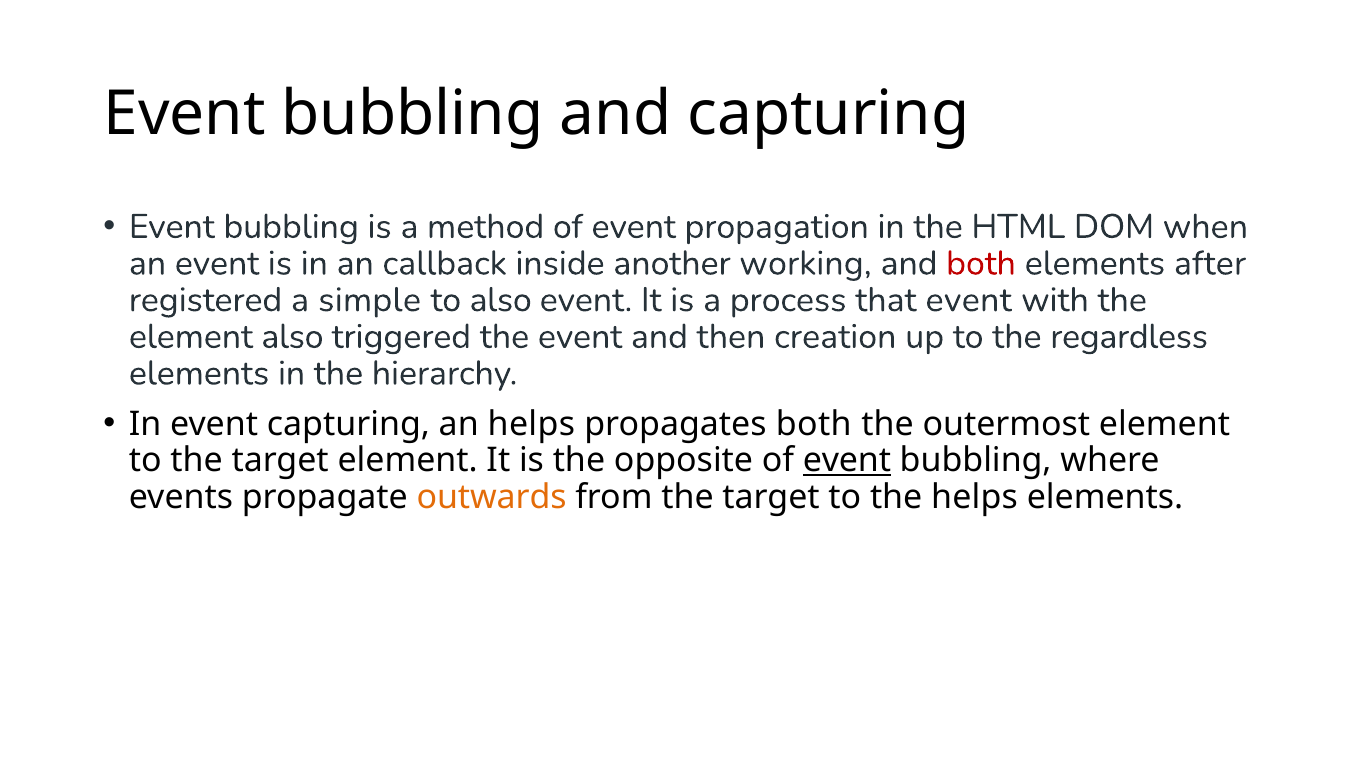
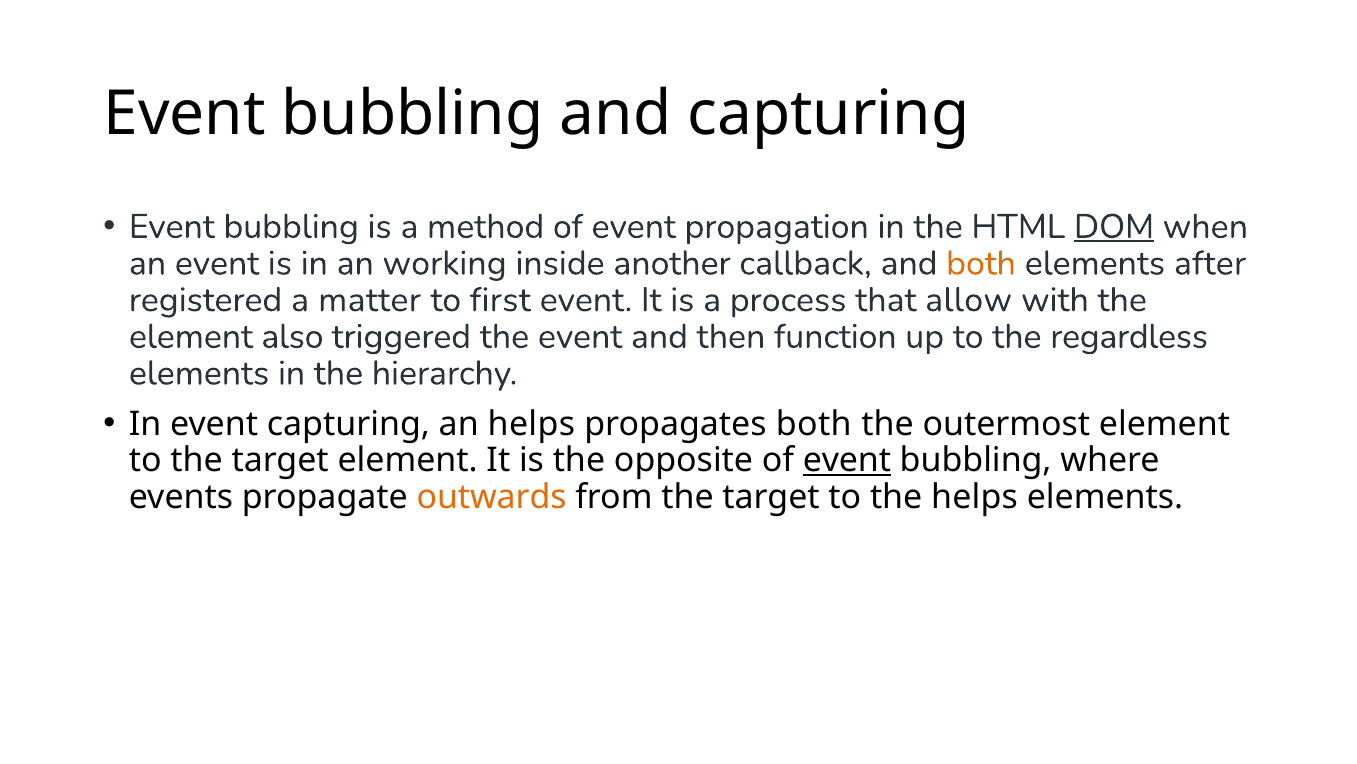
DOM underline: none -> present
callback: callback -> working
working: working -> callback
both at (981, 263) colour: red -> orange
simple: simple -> matter
to also: also -> first
that event: event -> allow
creation: creation -> function
